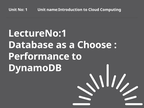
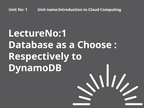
Performance: Performance -> Respectively
